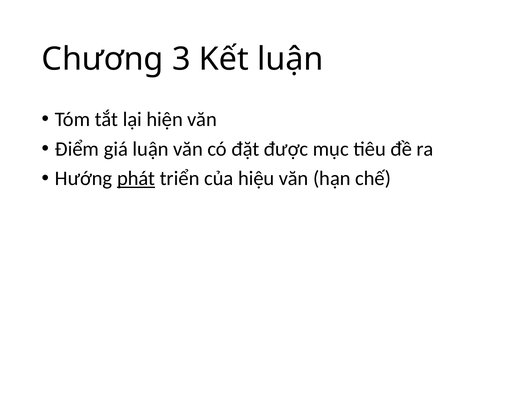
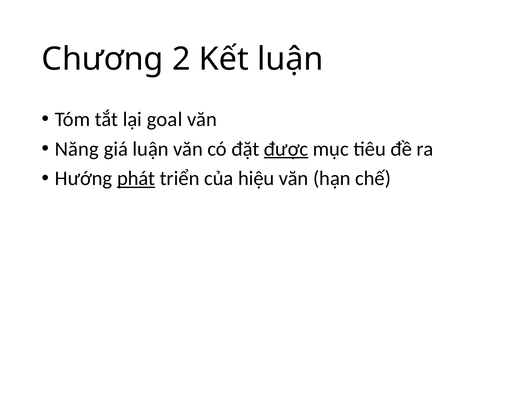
3: 3 -> 2
hiện: hiện -> goal
Điểm: Điểm -> Năng
được underline: none -> present
